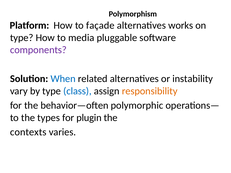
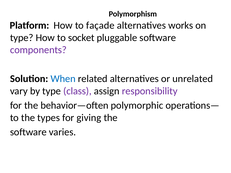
media: media -> socket
instability: instability -> unrelated
class colour: blue -> purple
responsibility colour: orange -> purple
plugin: plugin -> giving
contexts at (28, 132): contexts -> software
